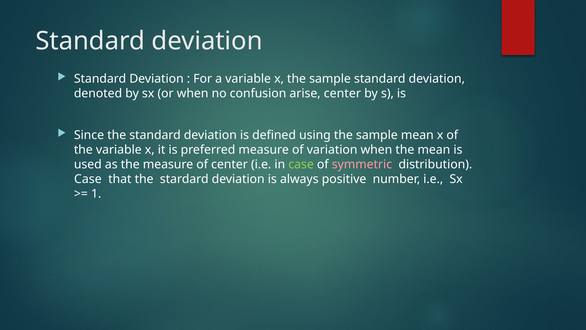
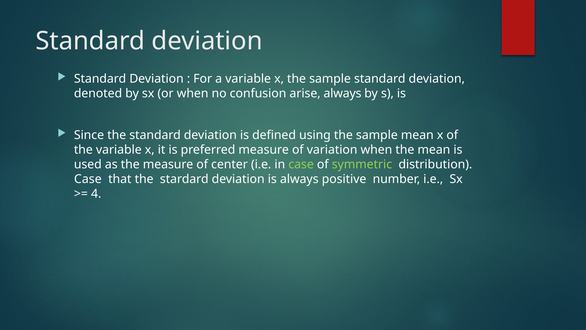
arise center: center -> always
symmetric colour: pink -> light green
1: 1 -> 4
